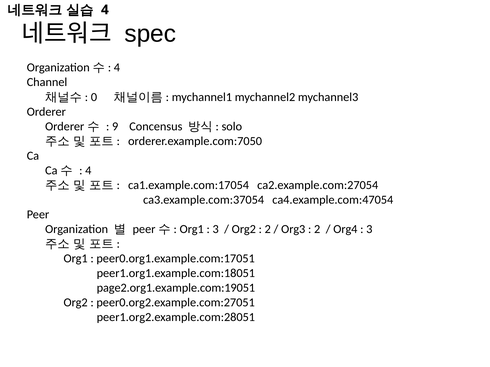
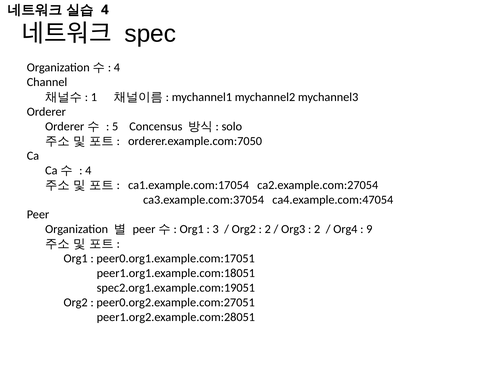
0: 0 -> 1
9: 9 -> 5
3 at (369, 229): 3 -> 9
page2.org1.example.com:19051: page2.org1.example.com:19051 -> spec2.org1.example.com:19051
